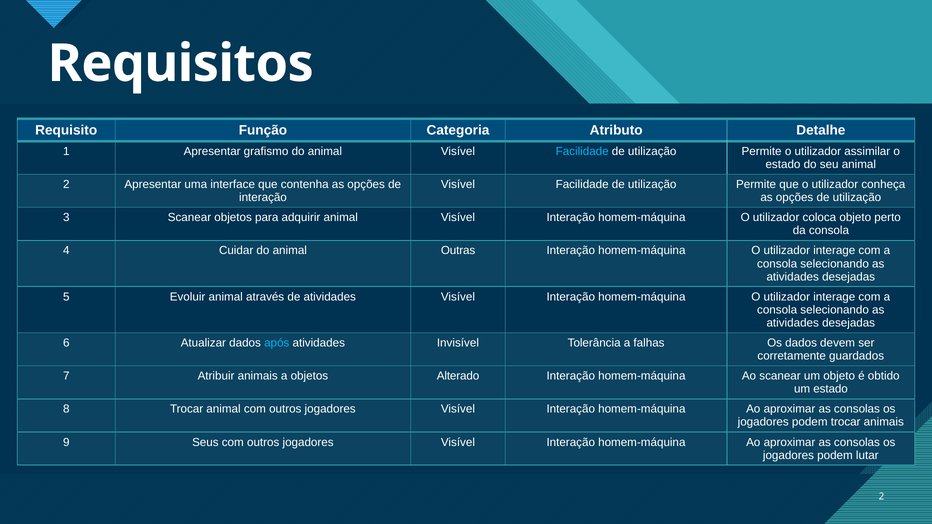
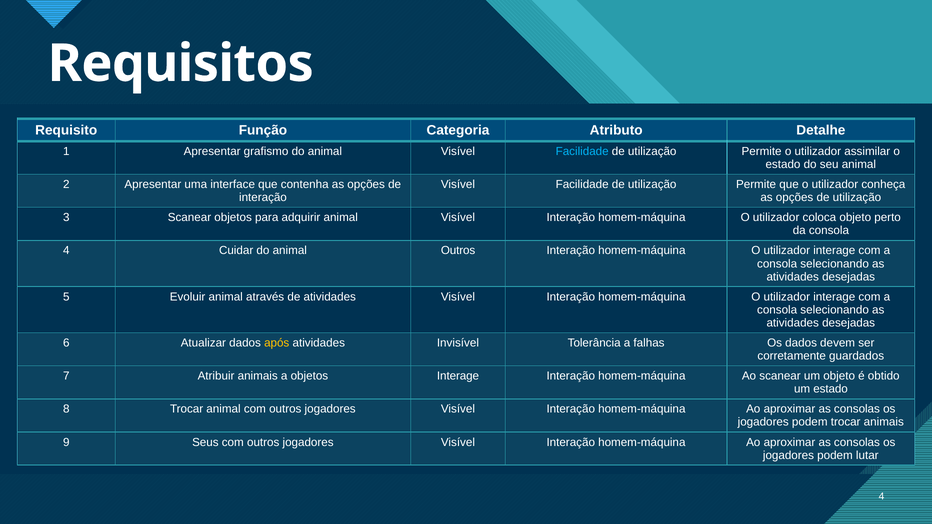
animal Outras: Outras -> Outros
após colour: light blue -> yellow
objetos Alterado: Alterado -> Interage
2 at (882, 497): 2 -> 4
